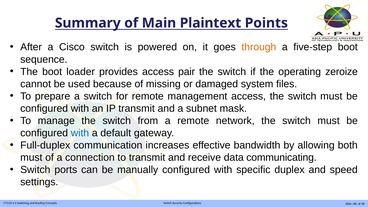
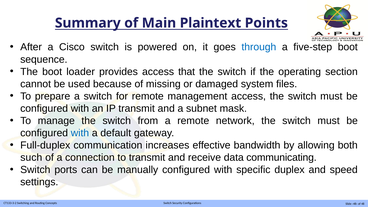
through colour: orange -> blue
pair: pair -> that
zeroize: zeroize -> section
must at (31, 158): must -> such
